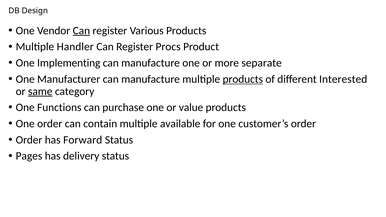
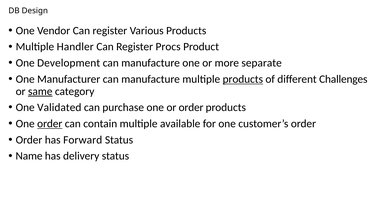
Can at (81, 31) underline: present -> none
Implementing: Implementing -> Development
Interested: Interested -> Challenges
Functions: Functions -> Validated
or value: value -> order
order at (50, 124) underline: none -> present
Pages: Pages -> Name
